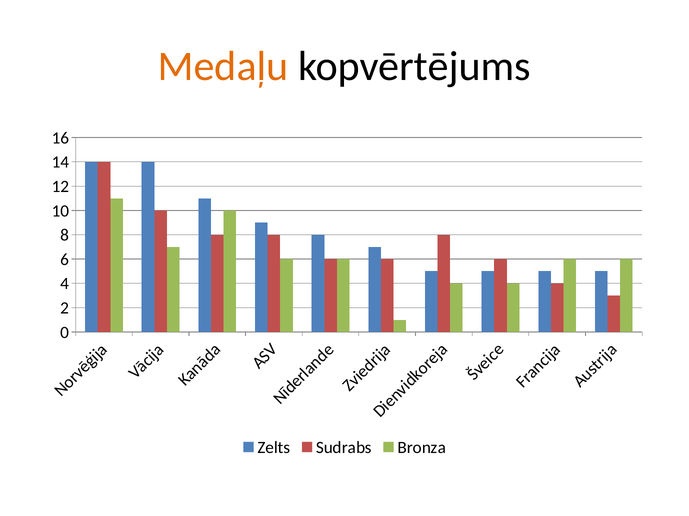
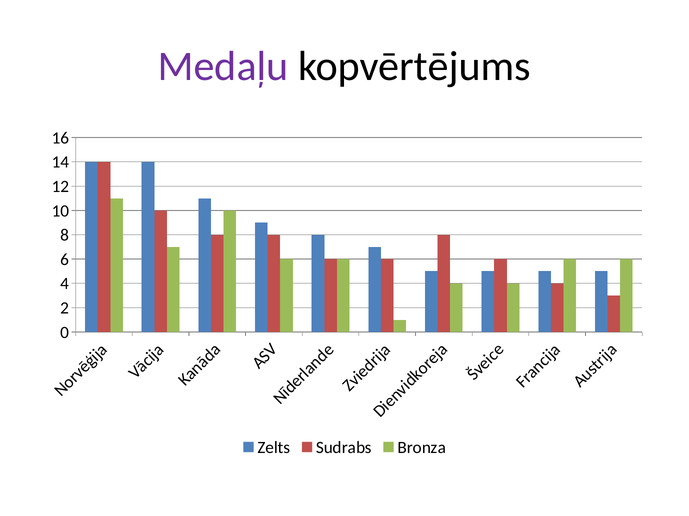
Medaļu colour: orange -> purple
